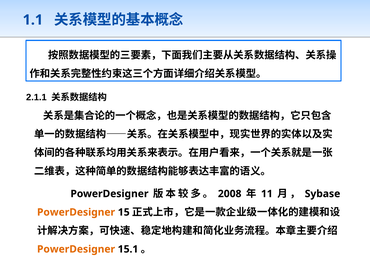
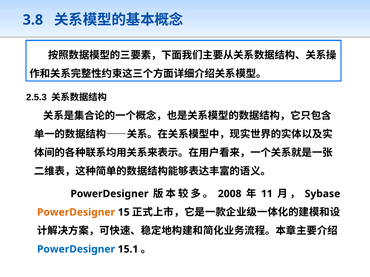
1.1: 1.1 -> 3.8
2.1.1: 2.1.1 -> 2.5.3
PowerDesigner at (76, 250) colour: orange -> blue
